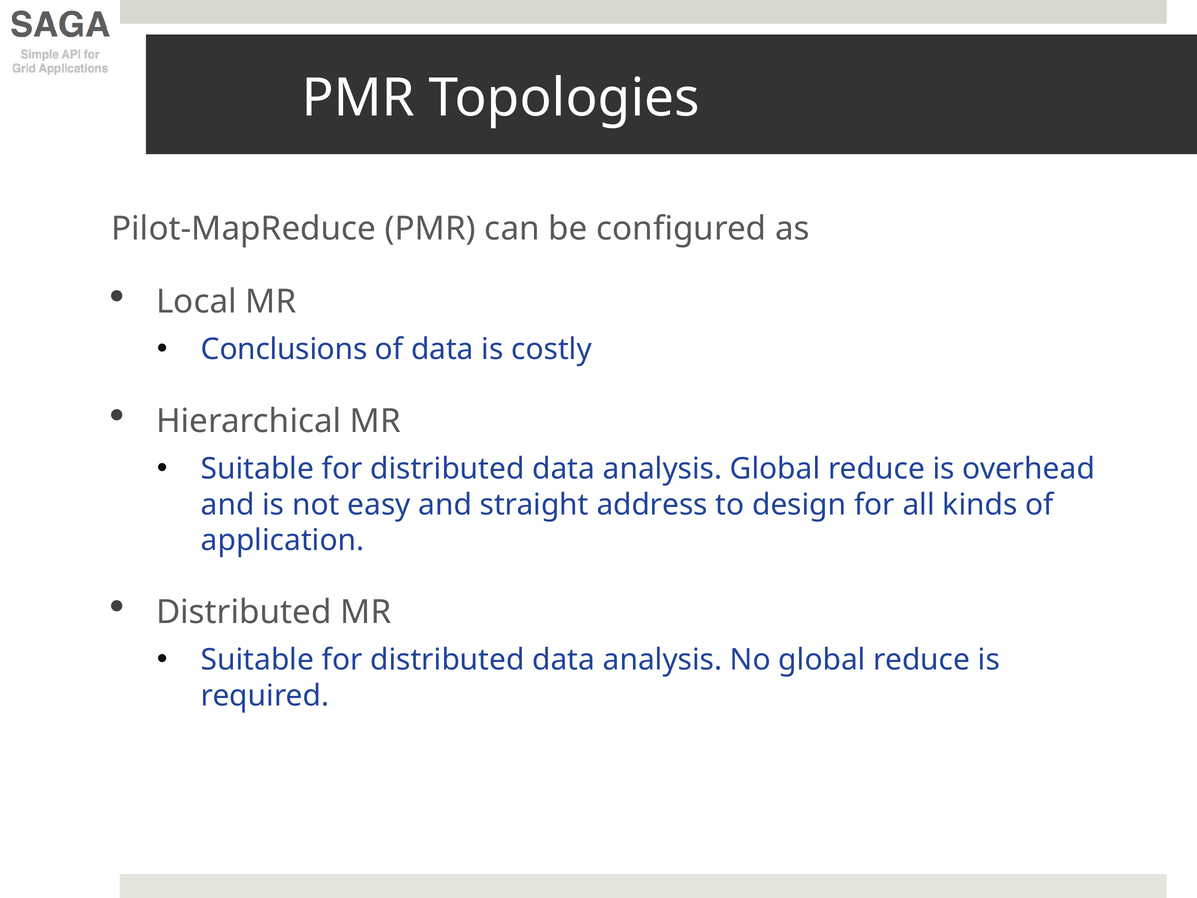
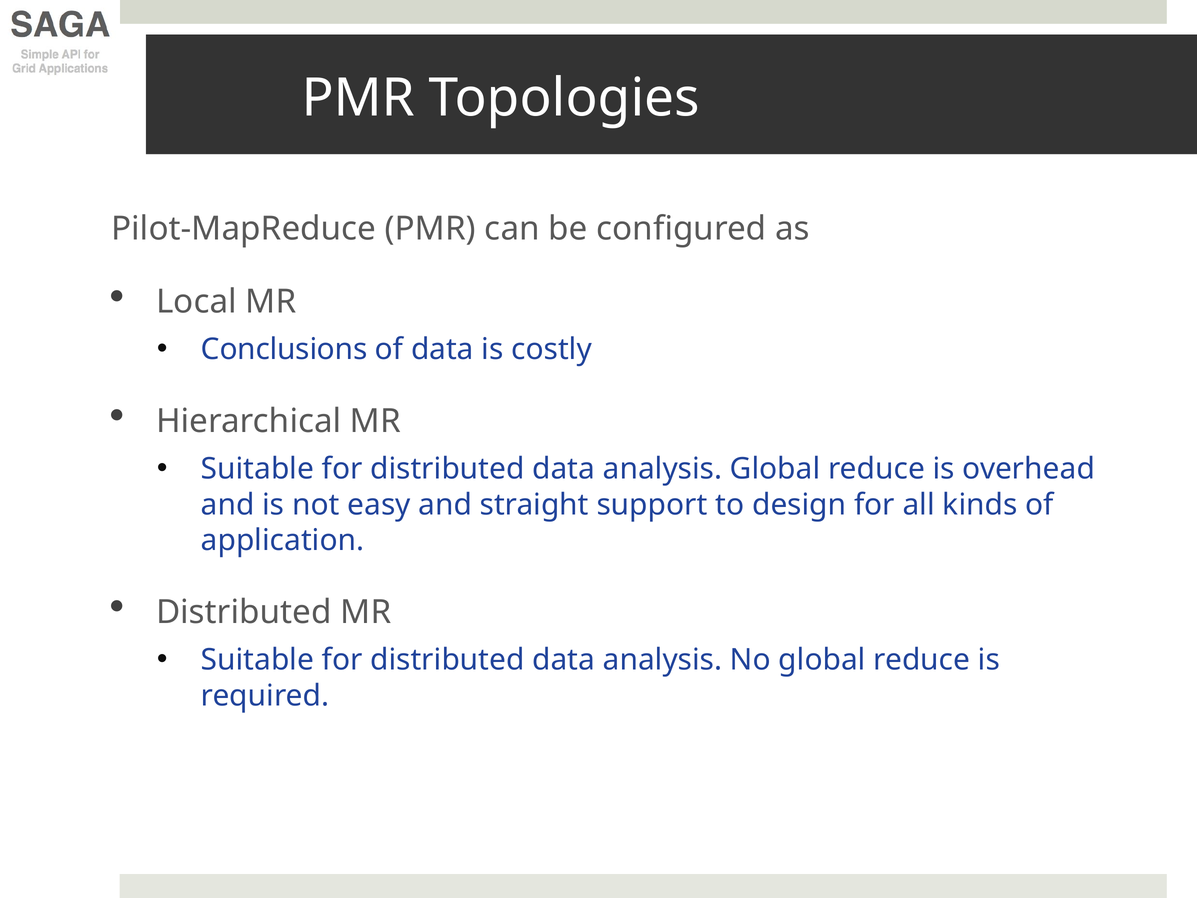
address: address -> support
